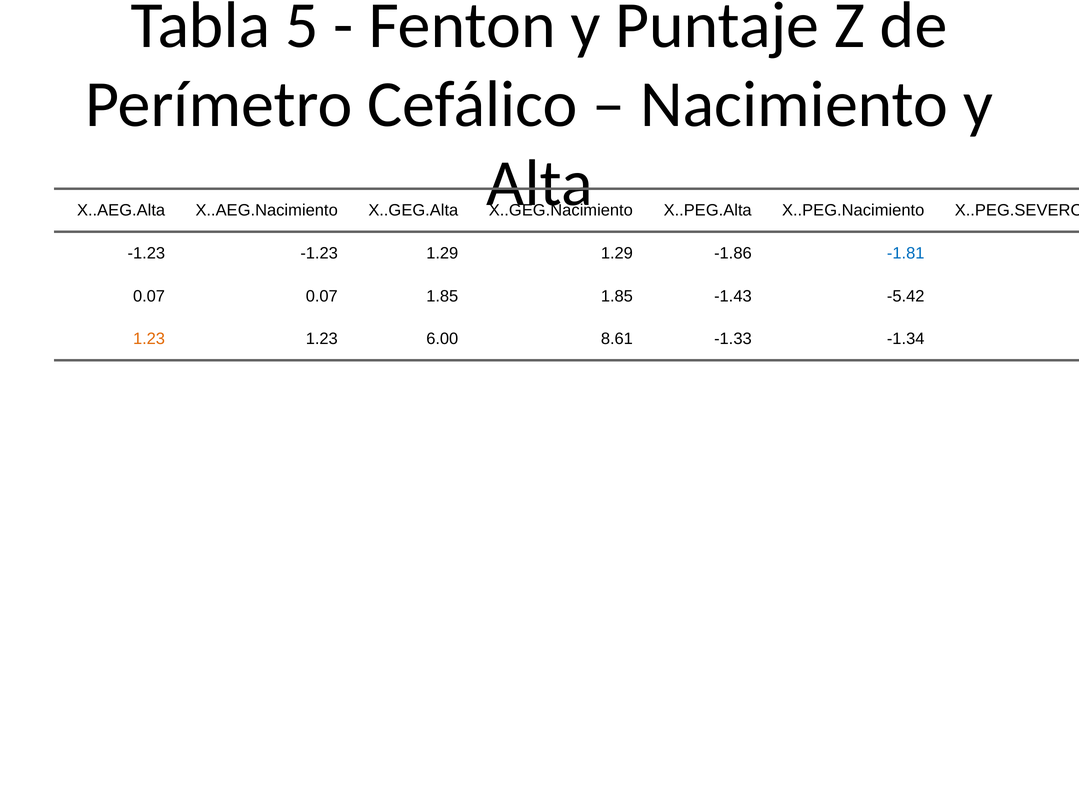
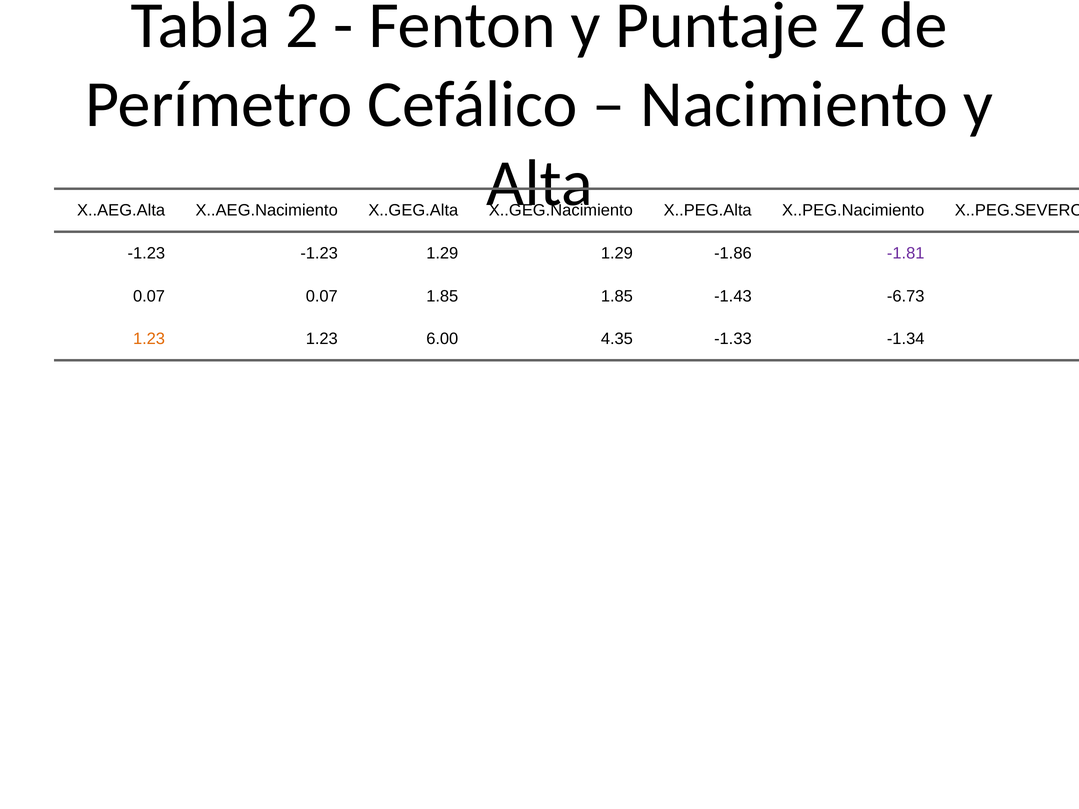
5: 5 -> 2
-1.81 colour: blue -> purple
-5.42: -5.42 -> -6.73
8.61: 8.61 -> 4.35
